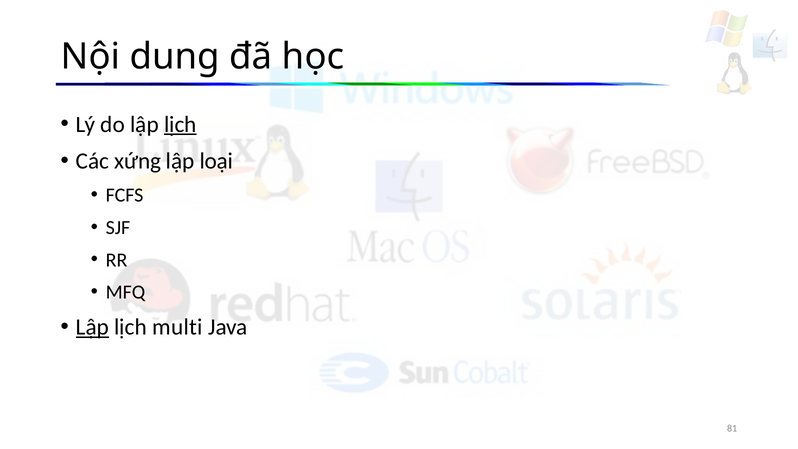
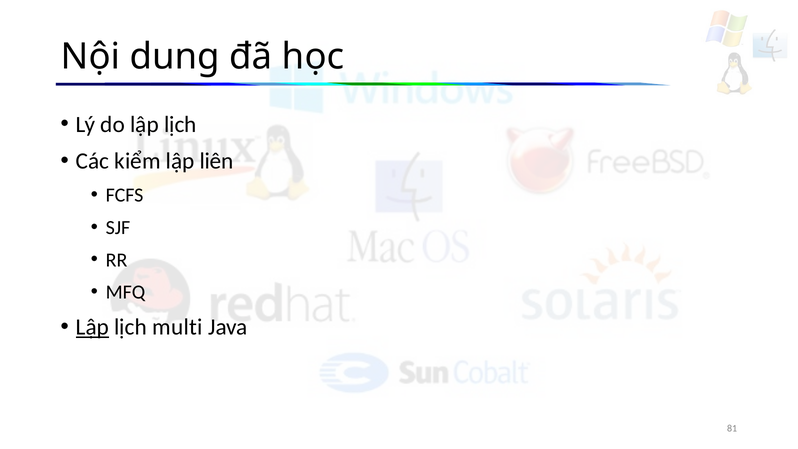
lịch at (180, 124) underline: present -> none
xứng: xứng -> kiểm
loại: loại -> liên
